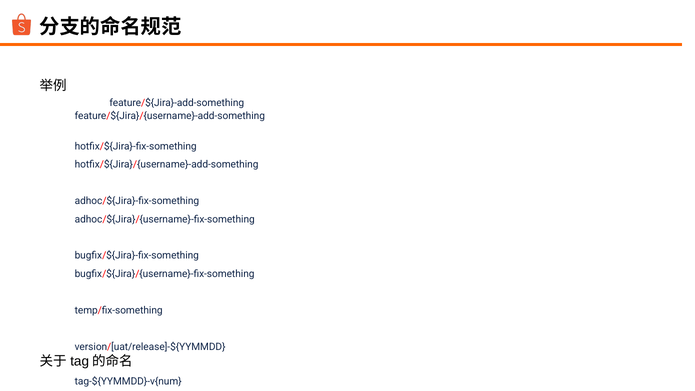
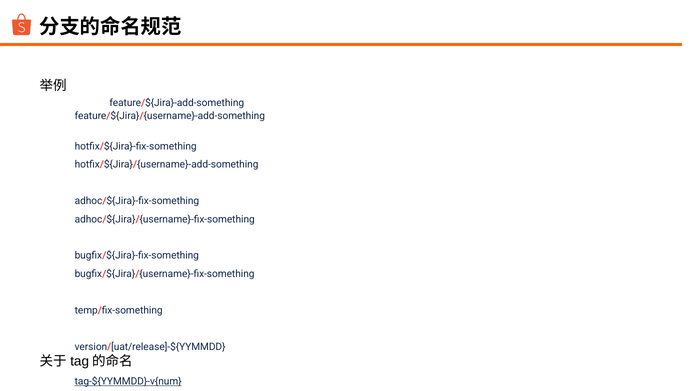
tag-${YYMMDD}-v{num underline: none -> present
